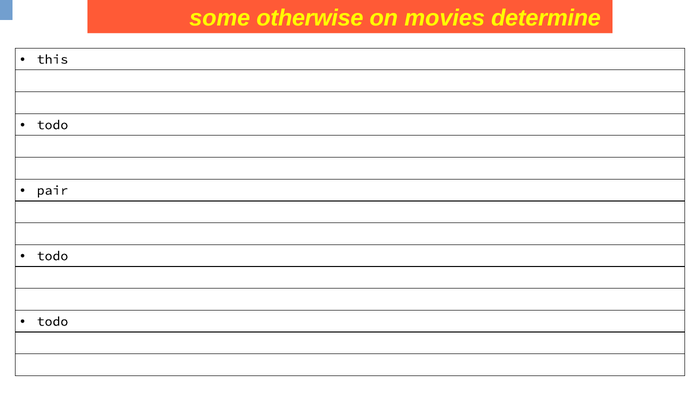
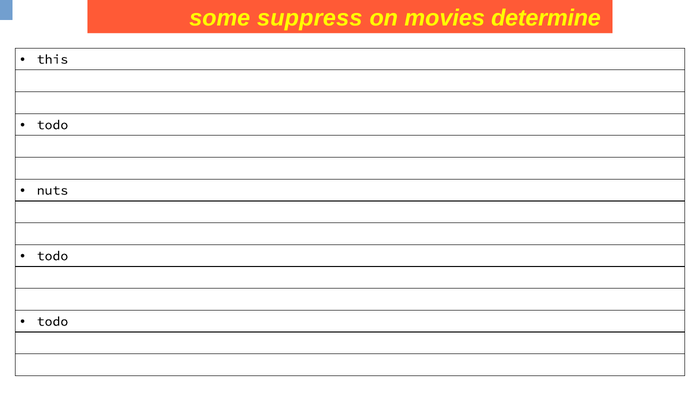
otherwise: otherwise -> suppress
pair: pair -> nuts
